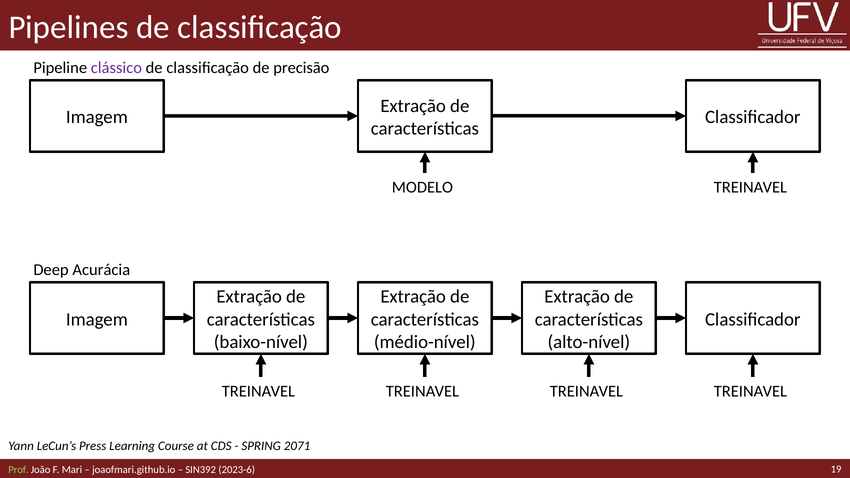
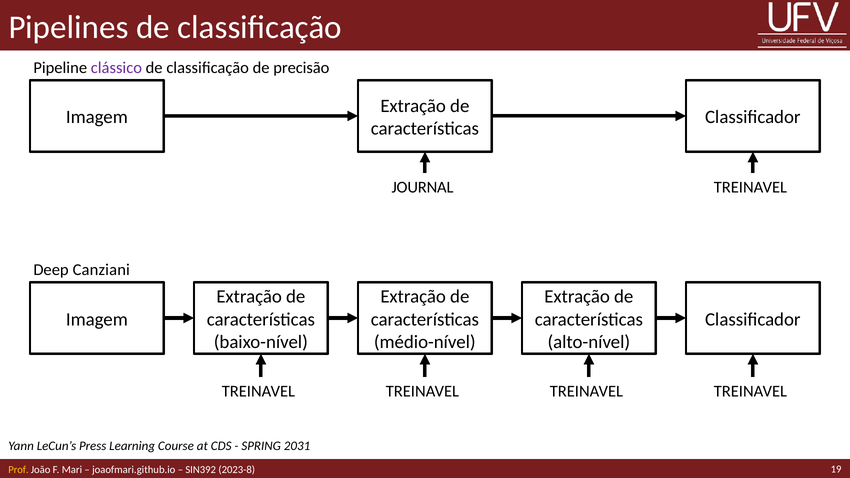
MODELO: MODELO -> JOURNAL
Acurácia: Acurácia -> Canziani
2071: 2071 -> 2031
Prof colour: light green -> yellow
2023-6: 2023-6 -> 2023-8
